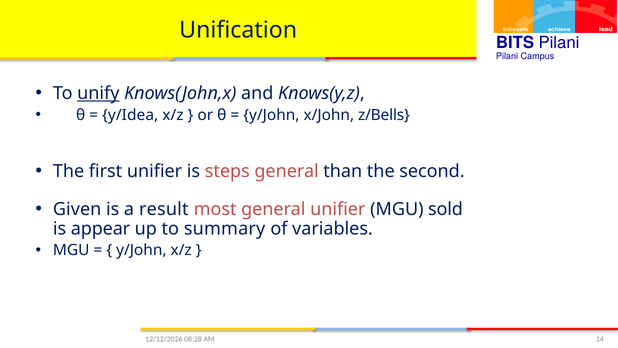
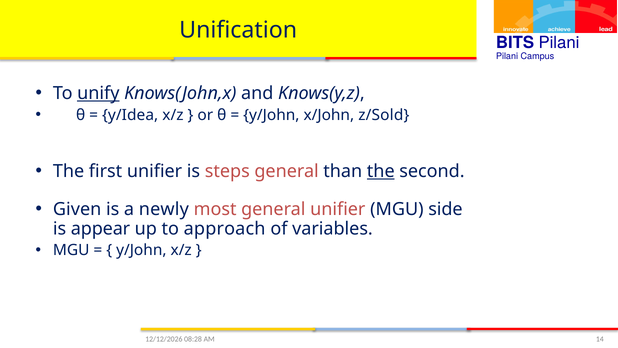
z/Bells: z/Bells -> z/Sold
the at (381, 171) underline: none -> present
result: result -> newly
sold: sold -> side
summary: summary -> approach
